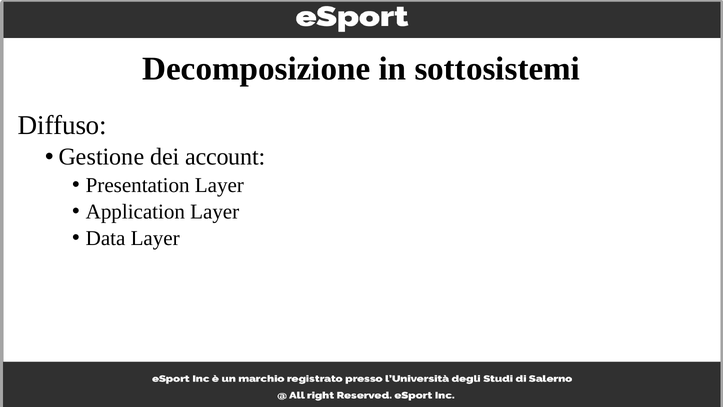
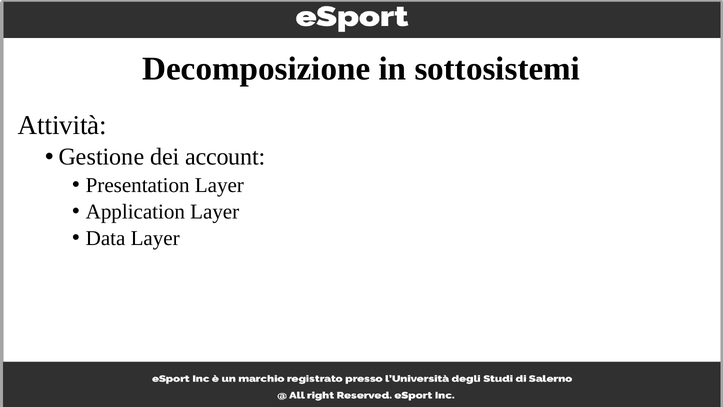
Diffuso: Diffuso -> Attività
